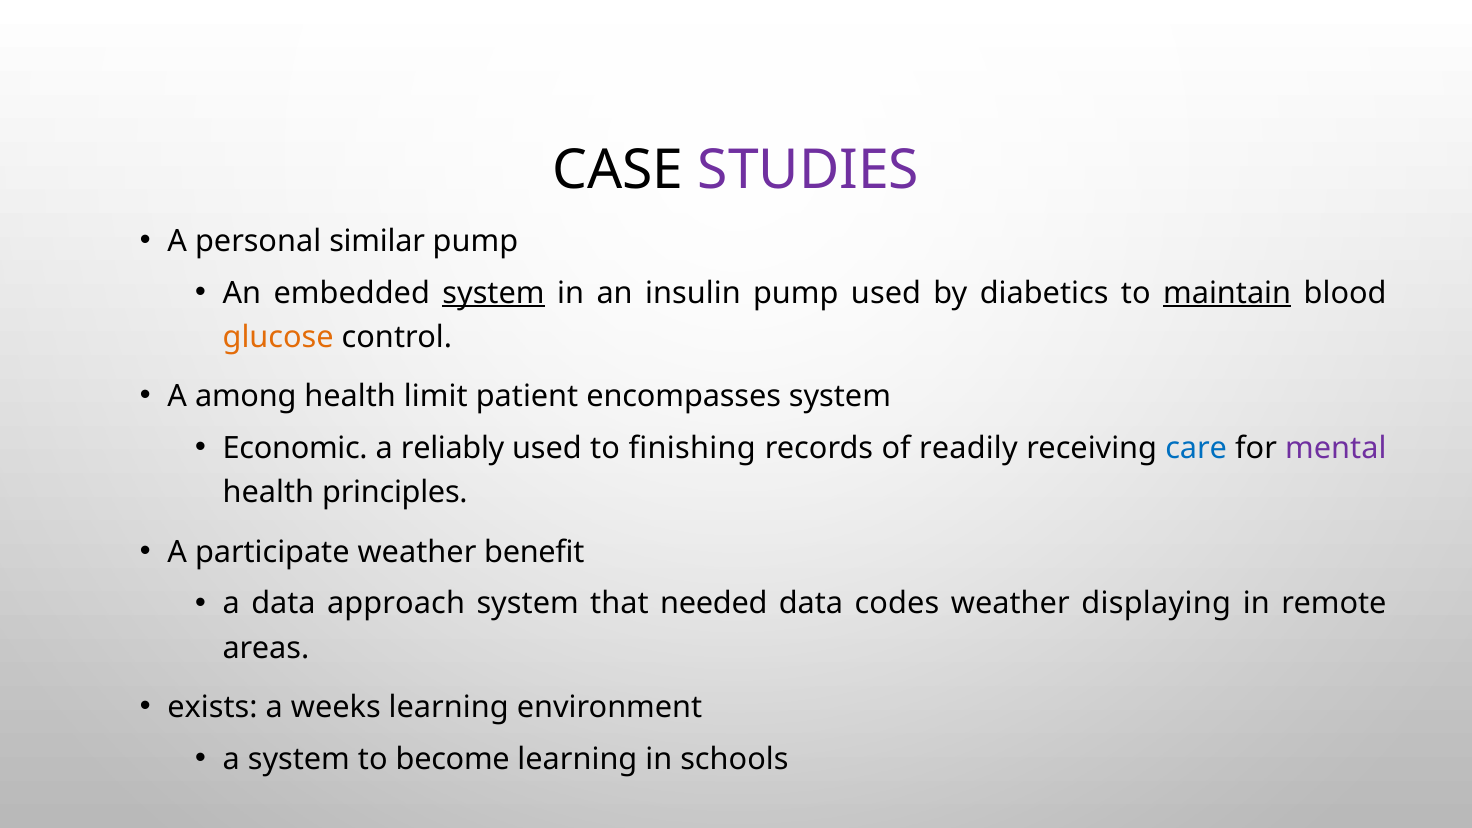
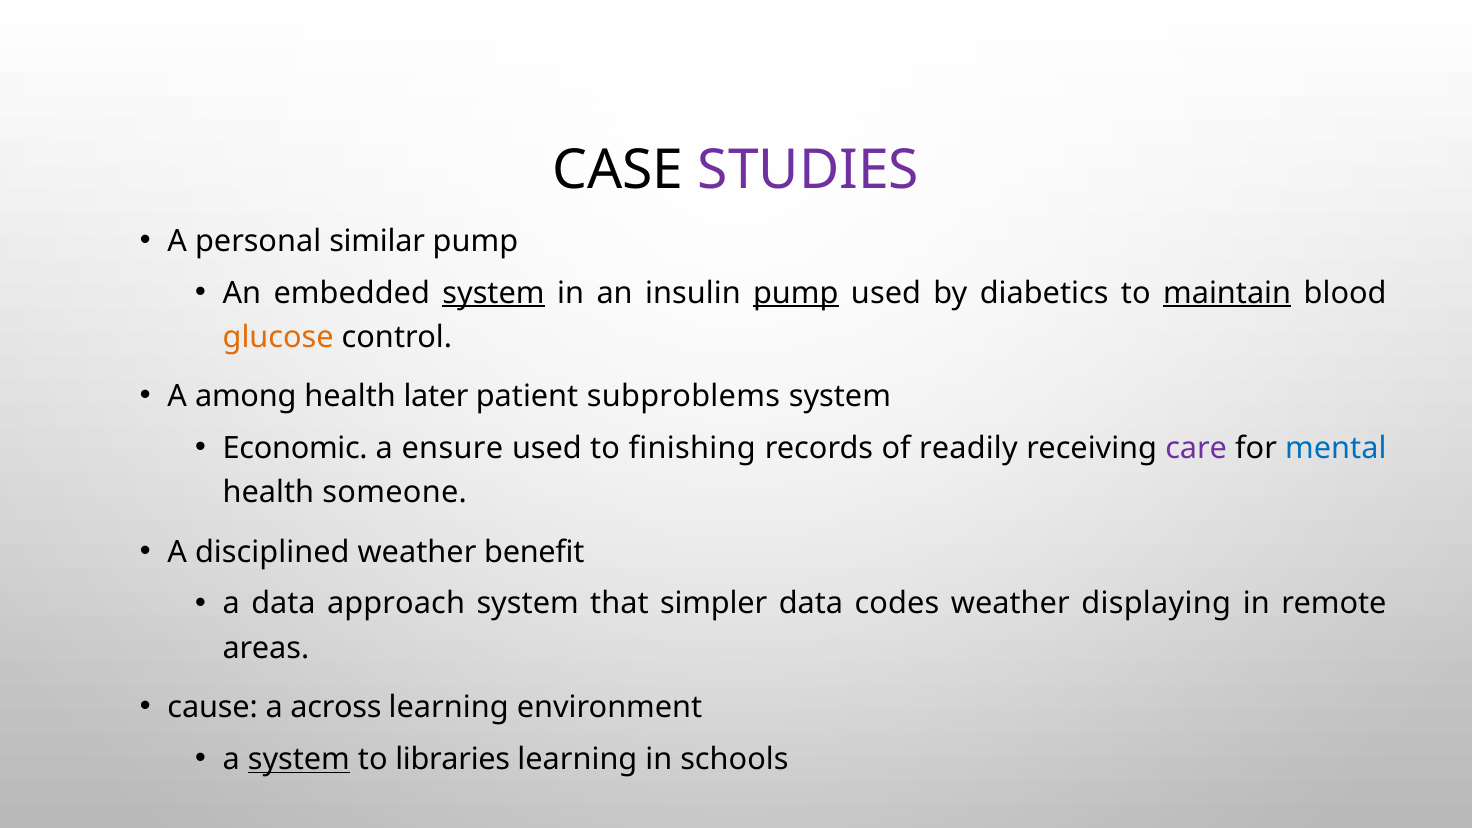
pump at (796, 293) underline: none -> present
limit: limit -> later
encompasses: encompasses -> subproblems
reliably: reliably -> ensure
care colour: blue -> purple
mental colour: purple -> blue
principles: principles -> someone
participate: participate -> disciplined
needed: needed -> simpler
exists: exists -> cause
weeks: weeks -> across
system at (299, 759) underline: none -> present
become: become -> libraries
